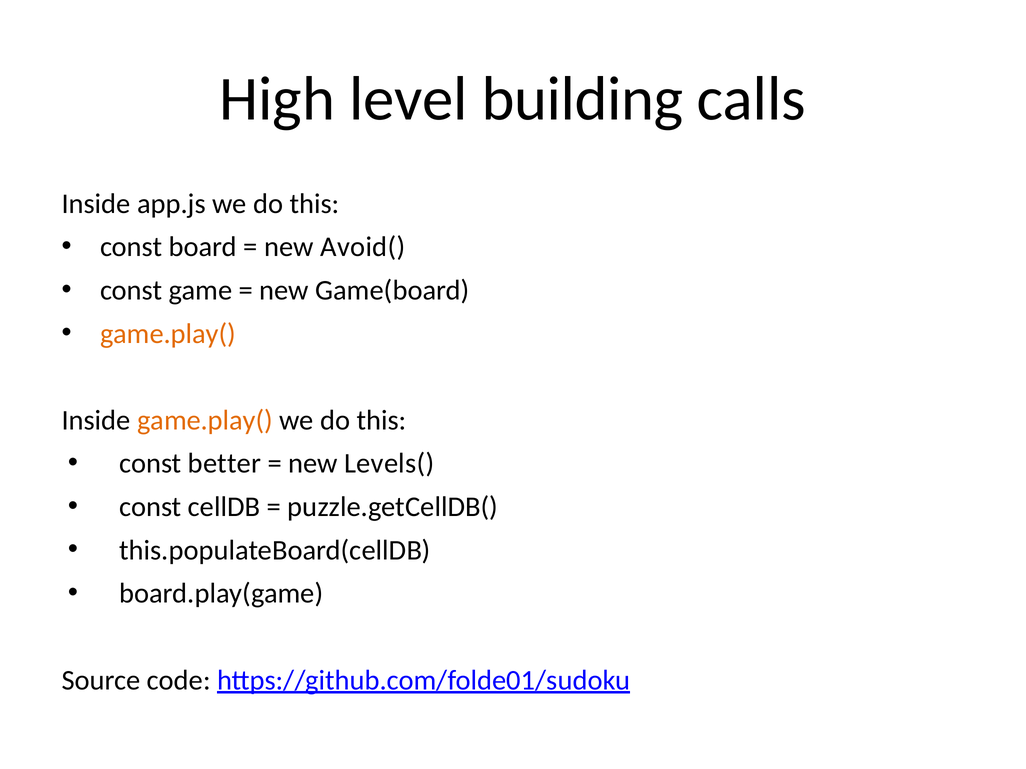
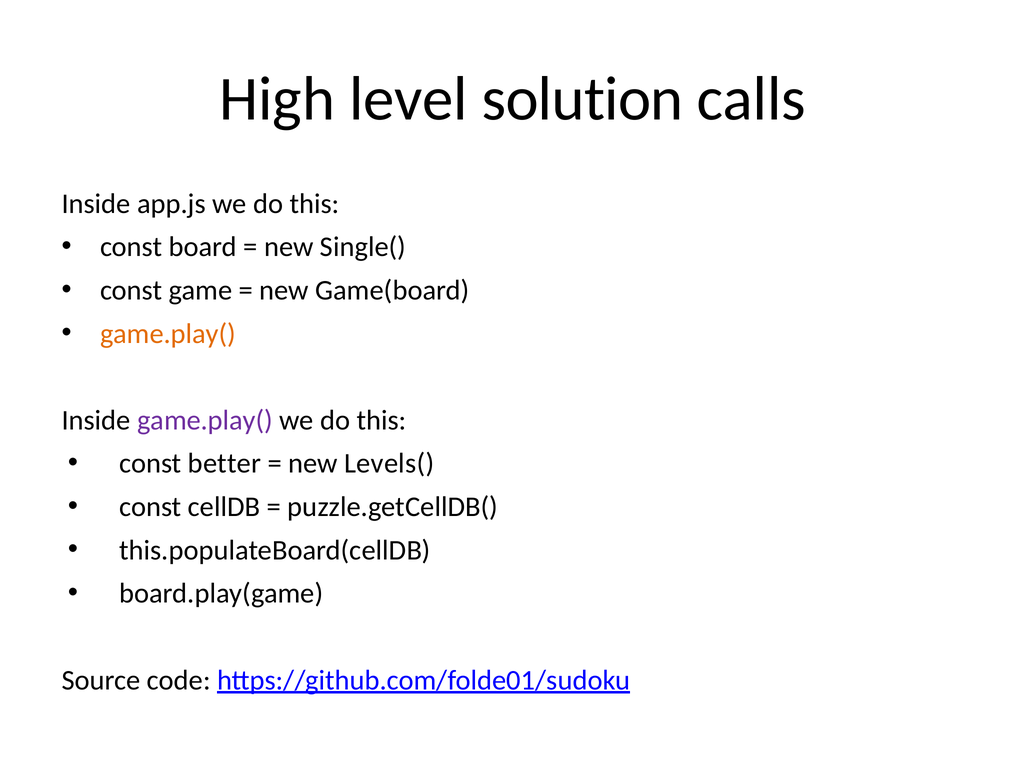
building: building -> solution
Avoid(: Avoid( -> Single(
game.play( at (205, 420) colour: orange -> purple
